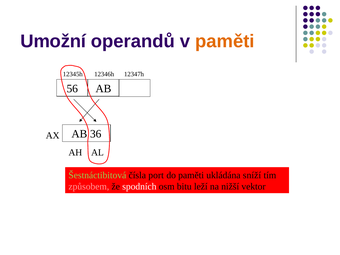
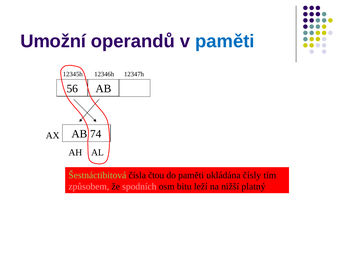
paměti at (225, 41) colour: orange -> blue
36: 36 -> 74
port: port -> čtou
sníží: sníží -> čísly
spodních colour: white -> pink
vektor: vektor -> platný
